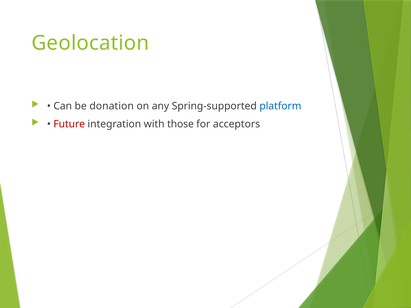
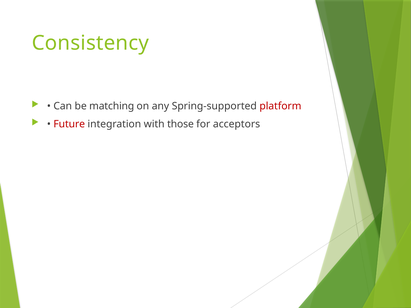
Geolocation: Geolocation -> Consistency
donation: donation -> matching
platform colour: blue -> red
